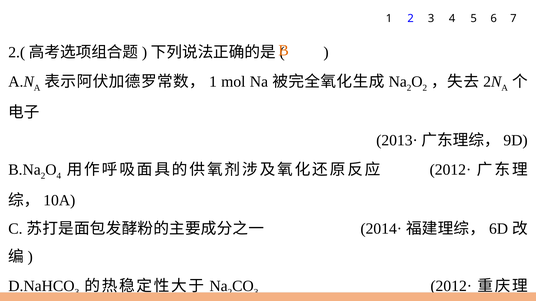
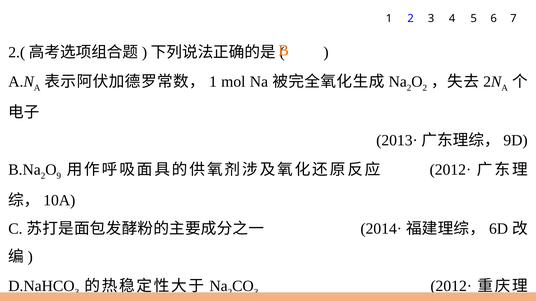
4 at (59, 176): 4 -> 9
